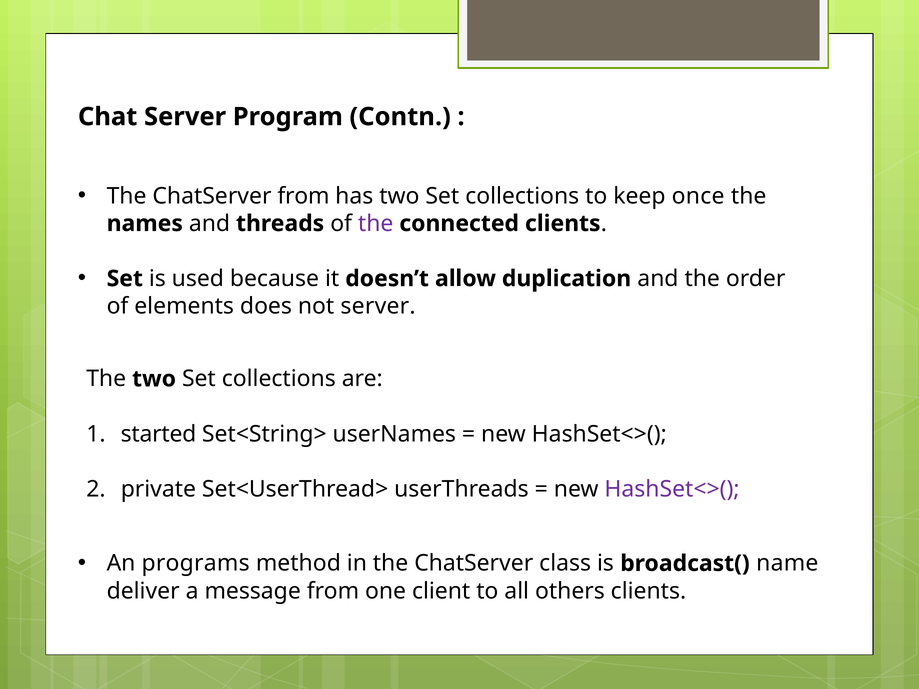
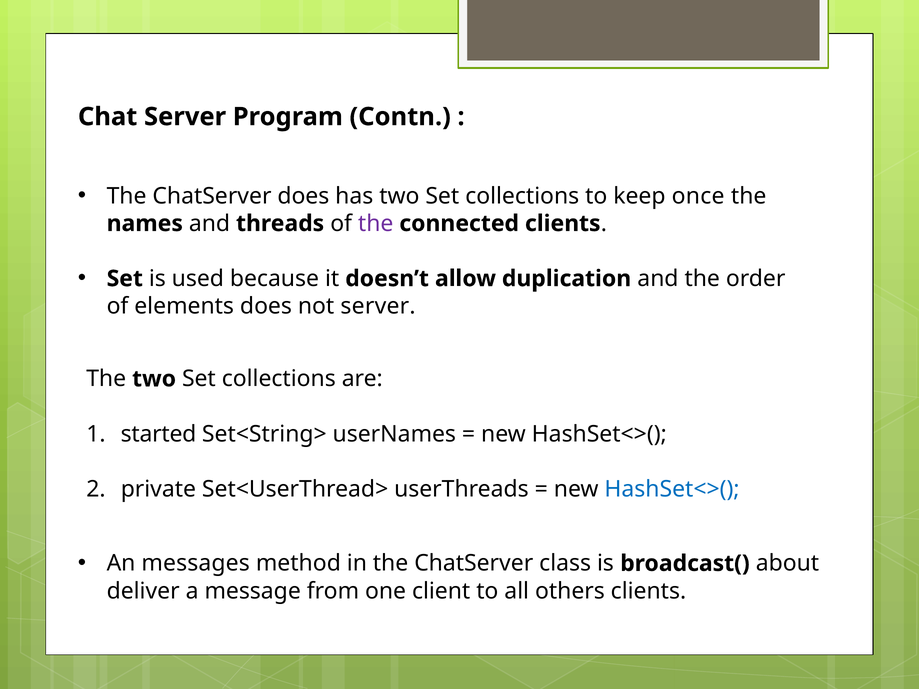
ChatServer from: from -> does
HashSet<>( at (672, 489) colour: purple -> blue
programs: programs -> messages
name: name -> about
